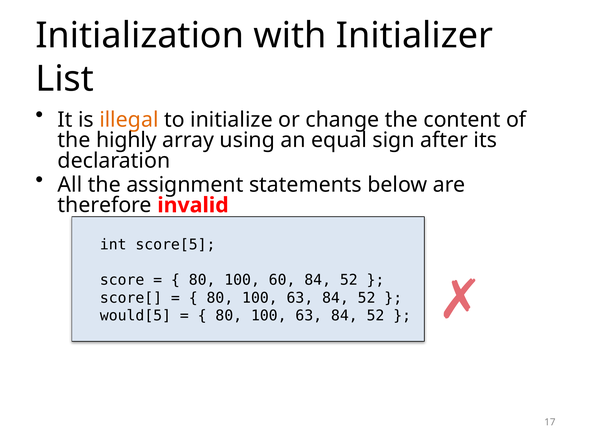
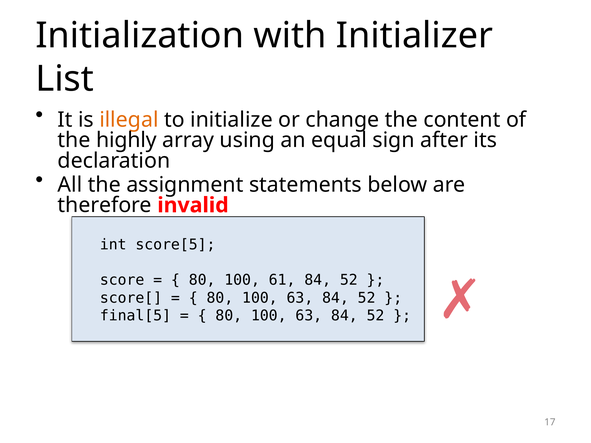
60: 60 -> 61
would[5: would[5 -> final[5
